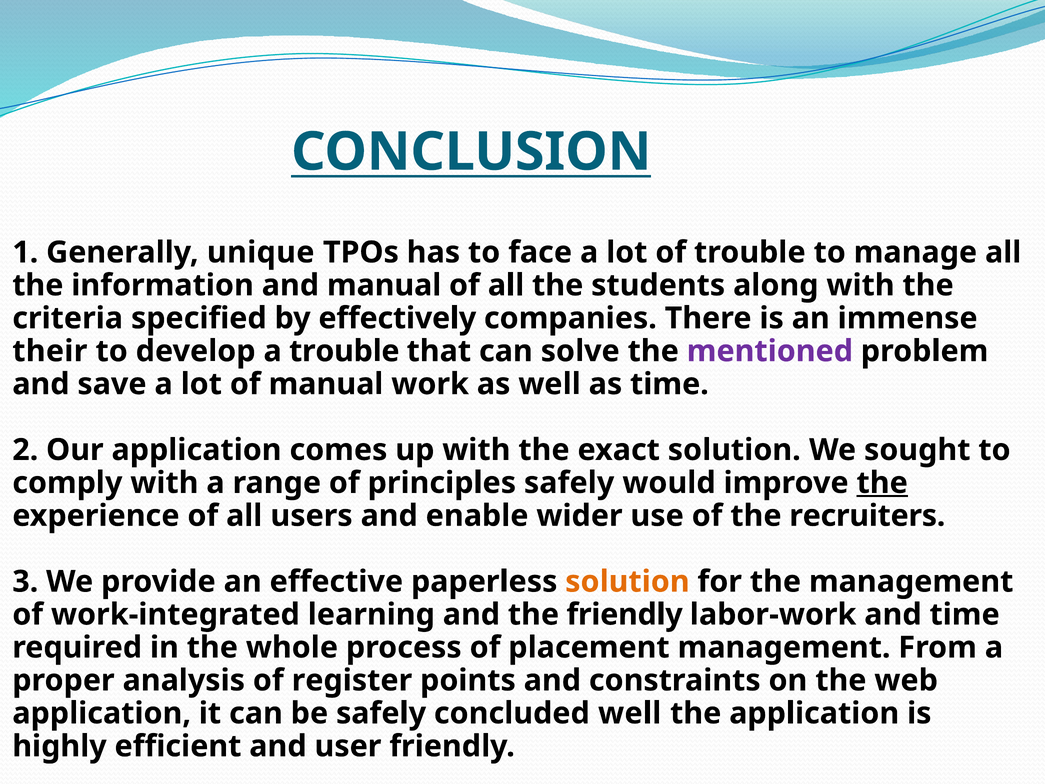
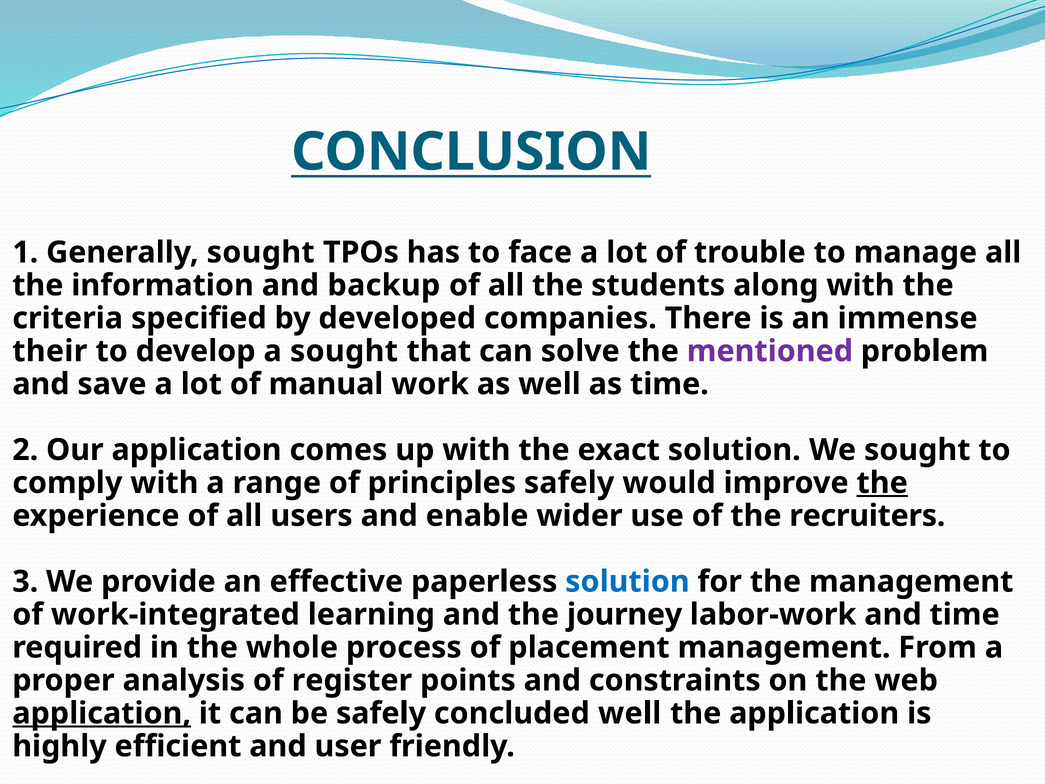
Generally unique: unique -> sought
and manual: manual -> backup
effectively: effectively -> developed
a trouble: trouble -> sought
solution at (627, 581) colour: orange -> blue
the friendly: friendly -> journey
application at (102, 713) underline: none -> present
